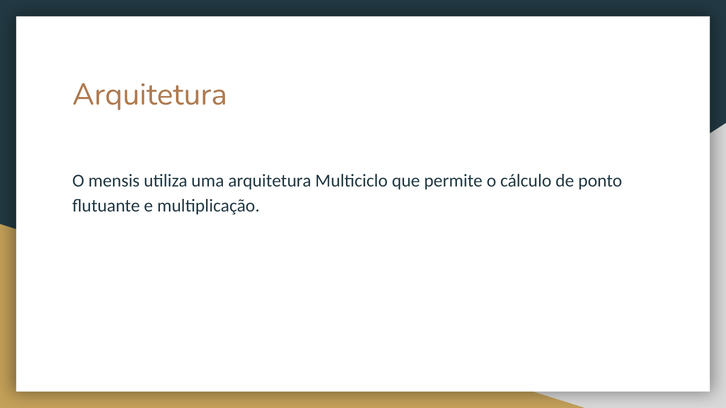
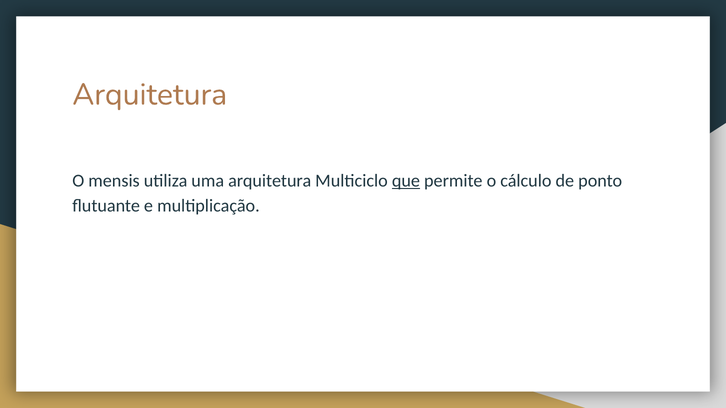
que underline: none -> present
